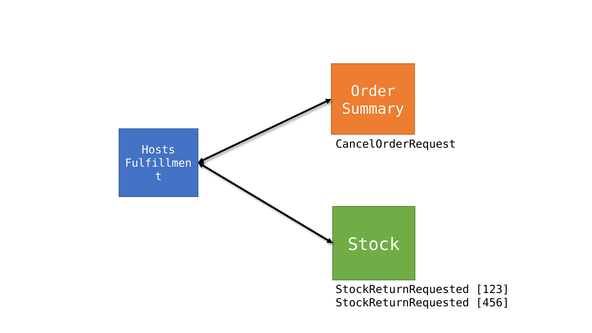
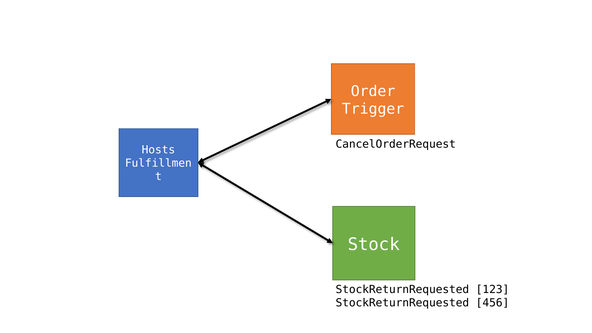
Summary: Summary -> Trigger
